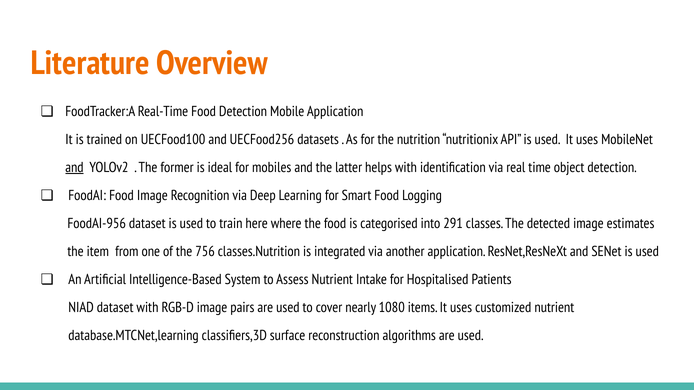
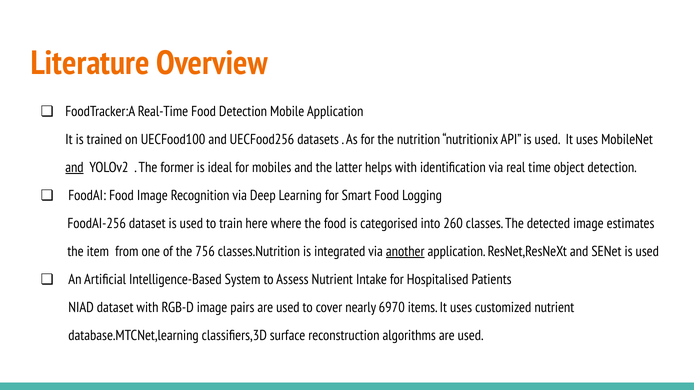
FoodAI-956: FoodAI-956 -> FoodAI-256
291: 291 -> 260
another underline: none -> present
1080: 1080 -> 6970
